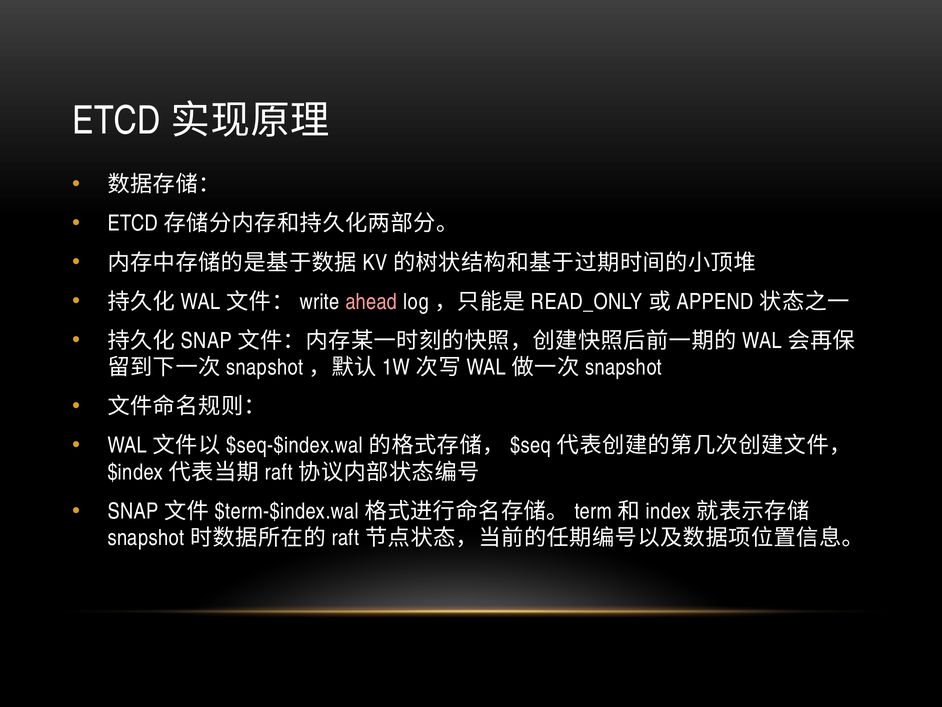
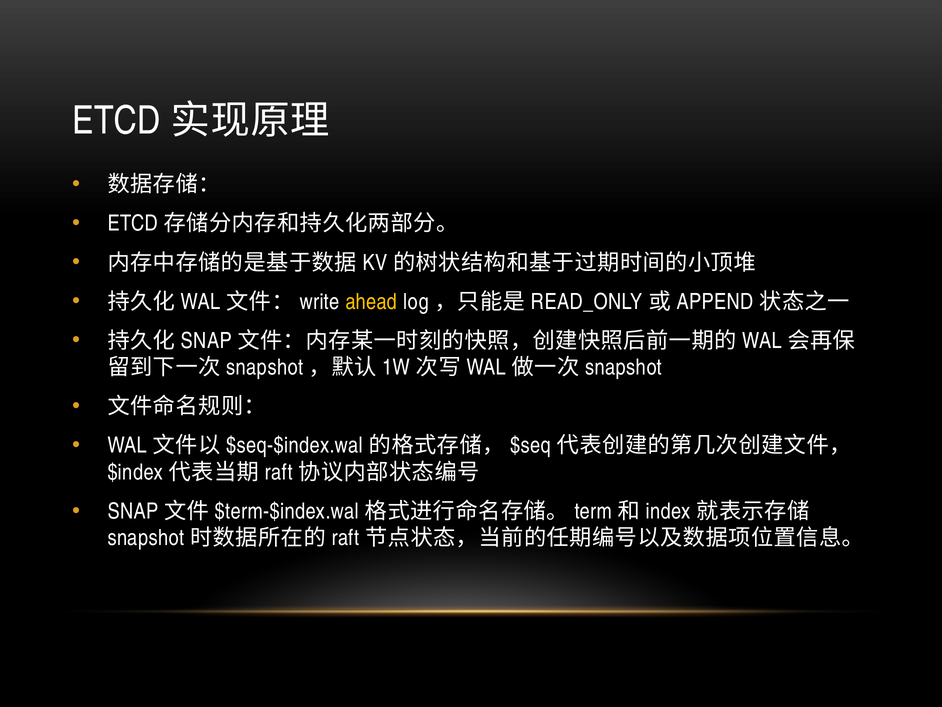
ahead colour: pink -> yellow
